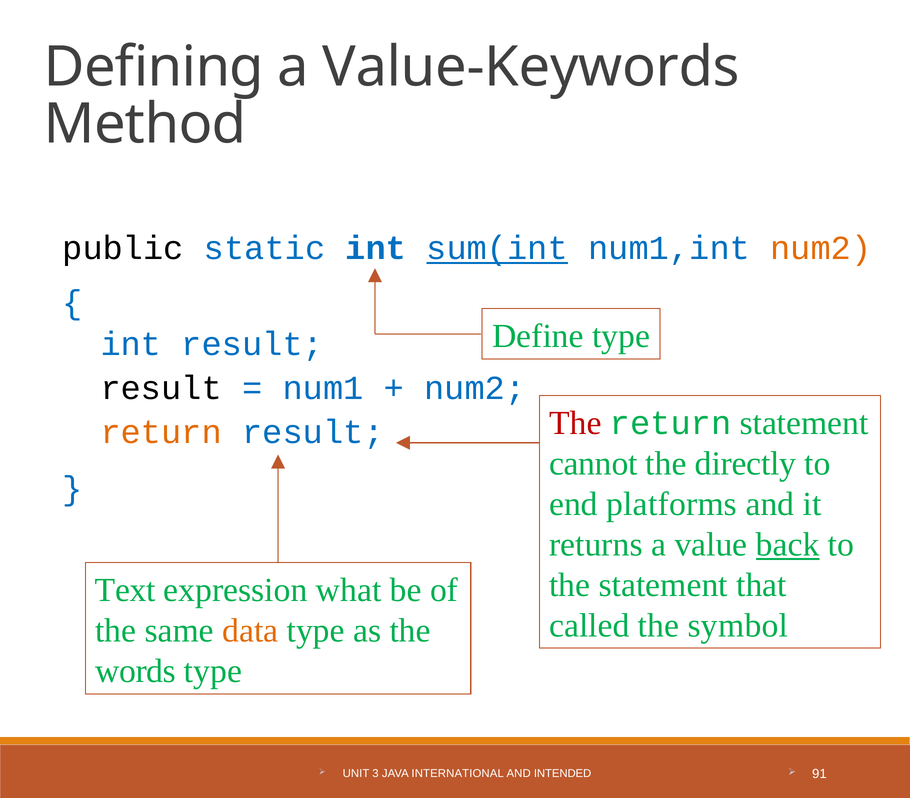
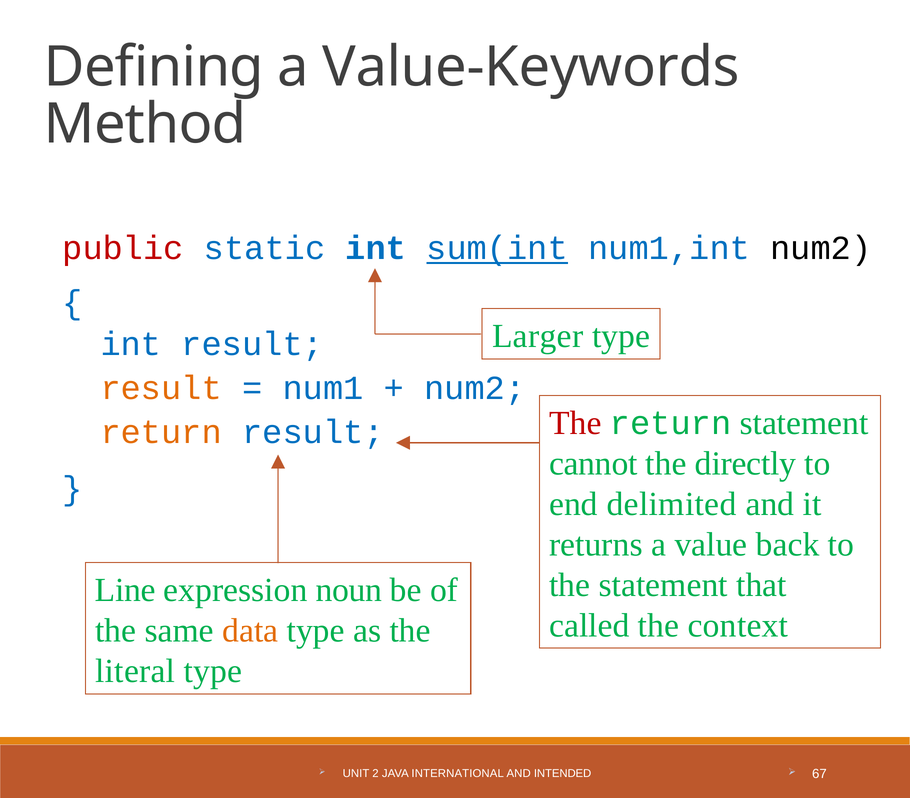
public colour: black -> red
num2 at (821, 248) colour: orange -> black
Define: Define -> Larger
result at (161, 388) colour: black -> orange
platforms: platforms -> delimited
back underline: present -> none
Text: Text -> Line
what: what -> noun
symbol: symbol -> context
words: words -> literal
3: 3 -> 2
91: 91 -> 67
